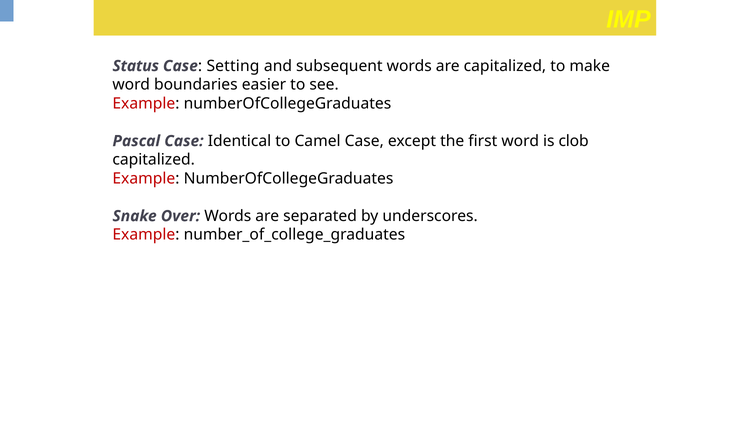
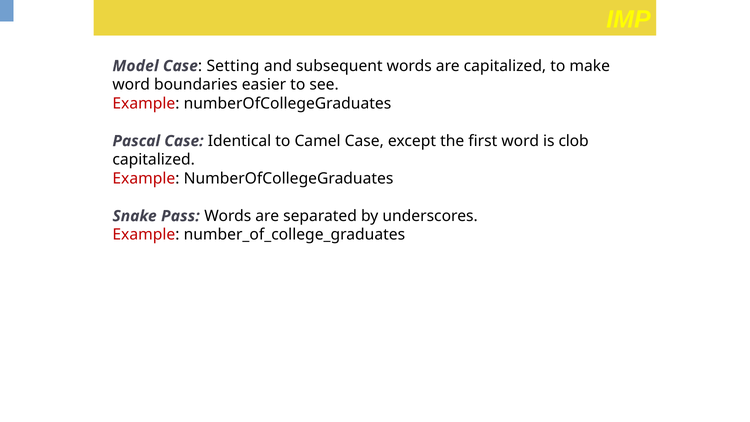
Status: Status -> Model
Over: Over -> Pass
